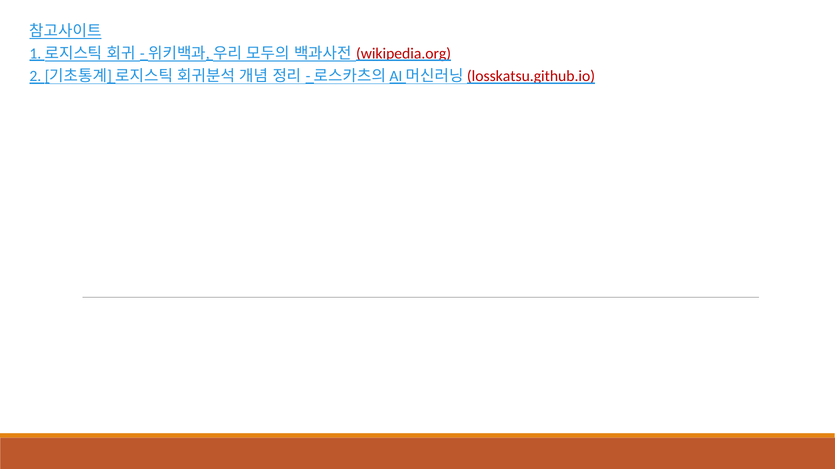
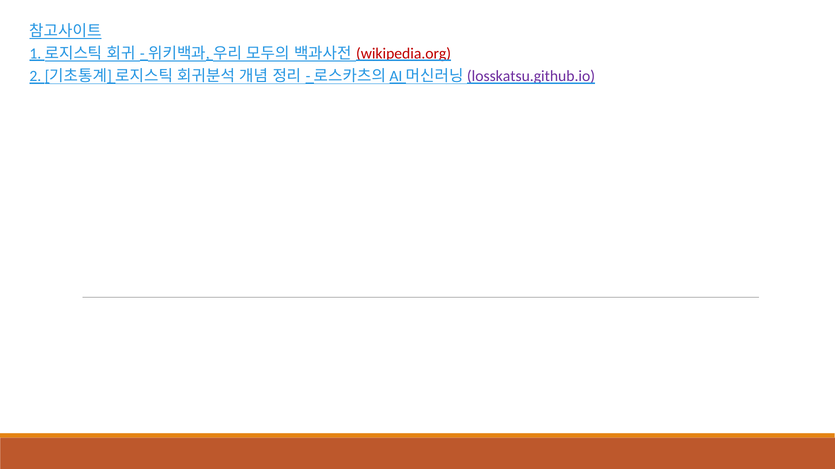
losskatsu.github.io colour: red -> purple
